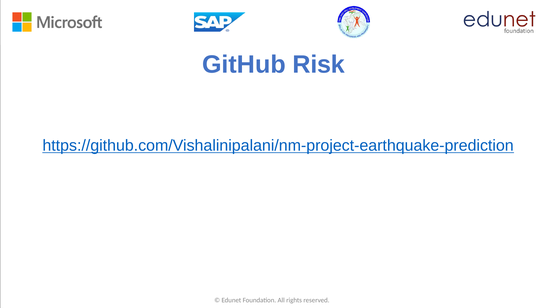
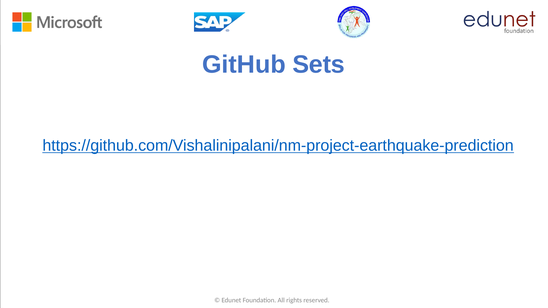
Risk: Risk -> Sets
